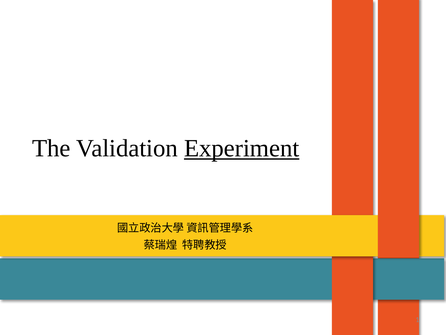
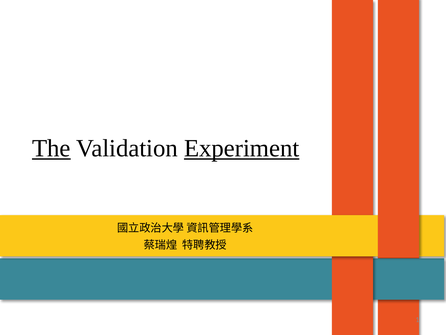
The underline: none -> present
